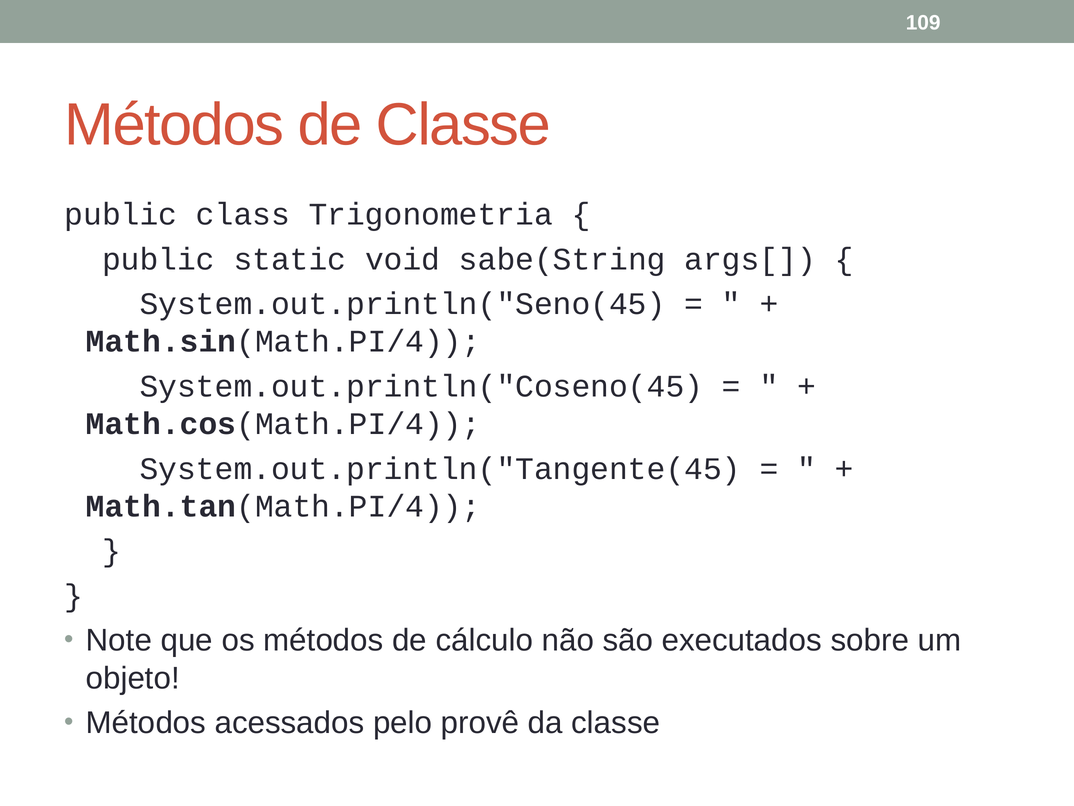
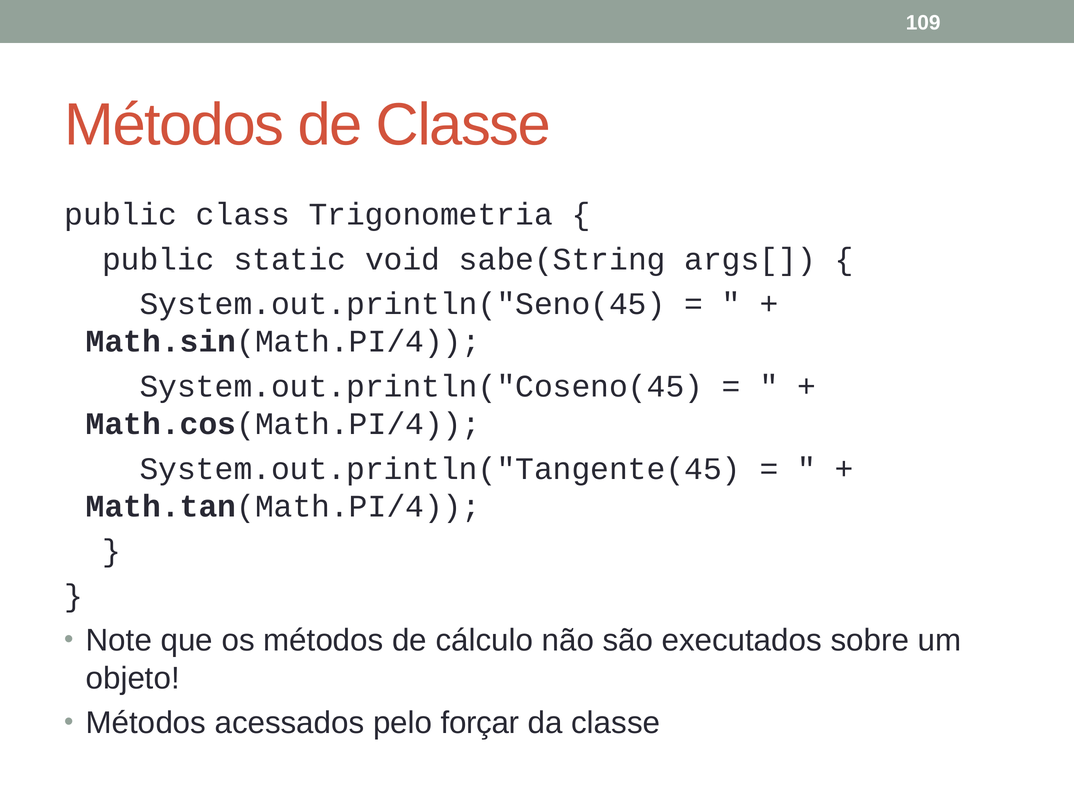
provê: provê -> forçar
